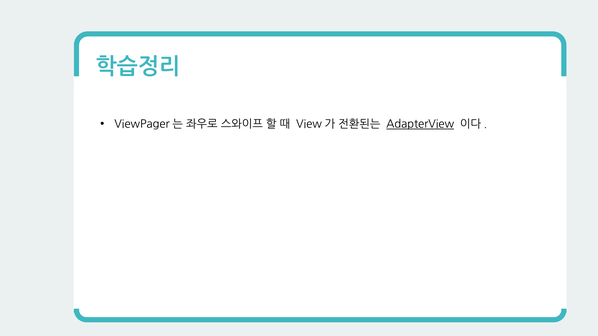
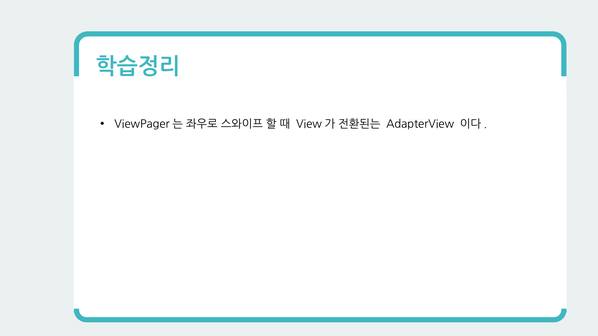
AdapterView underline: present -> none
